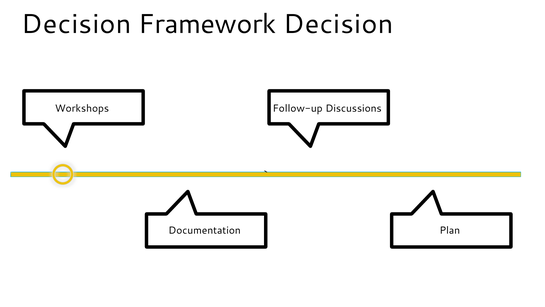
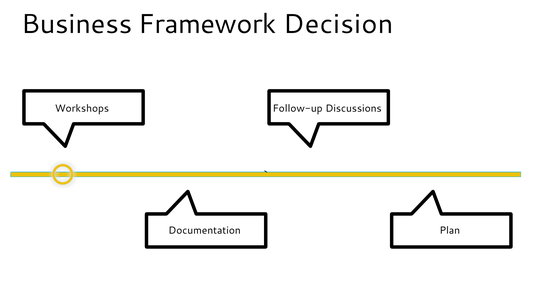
Decision at (76, 24): Decision -> Business
